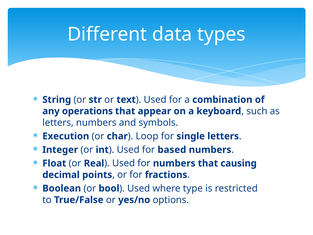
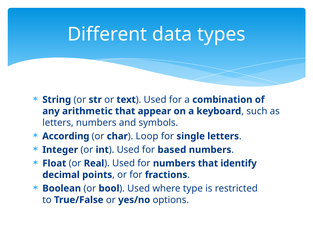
operations: operations -> arithmetic
Execution: Execution -> According
causing: causing -> identify
